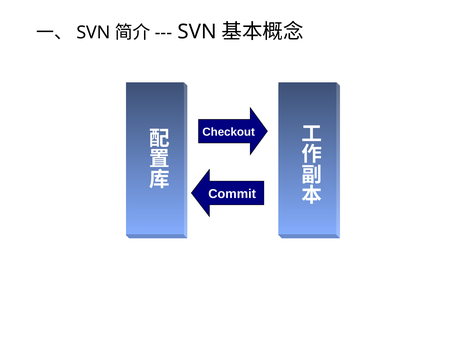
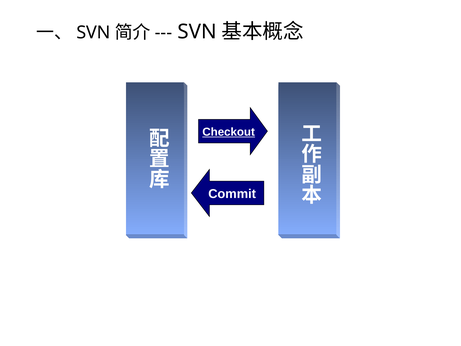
Checkout underline: none -> present
